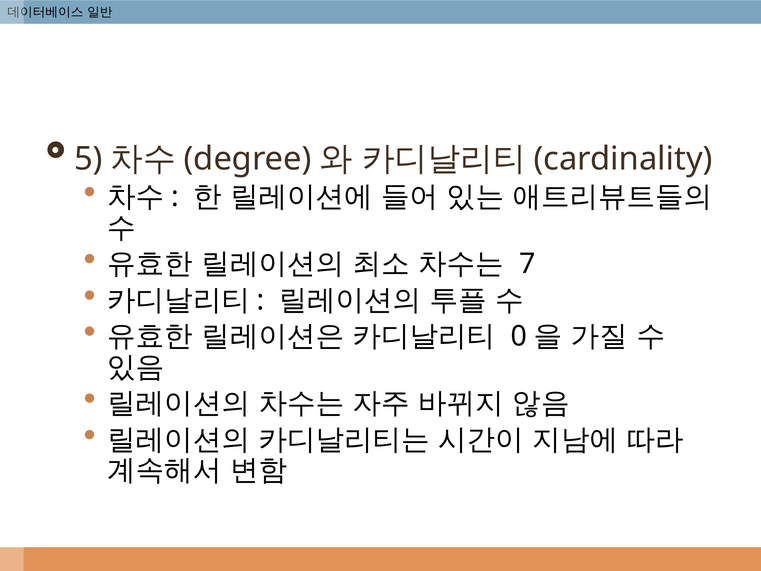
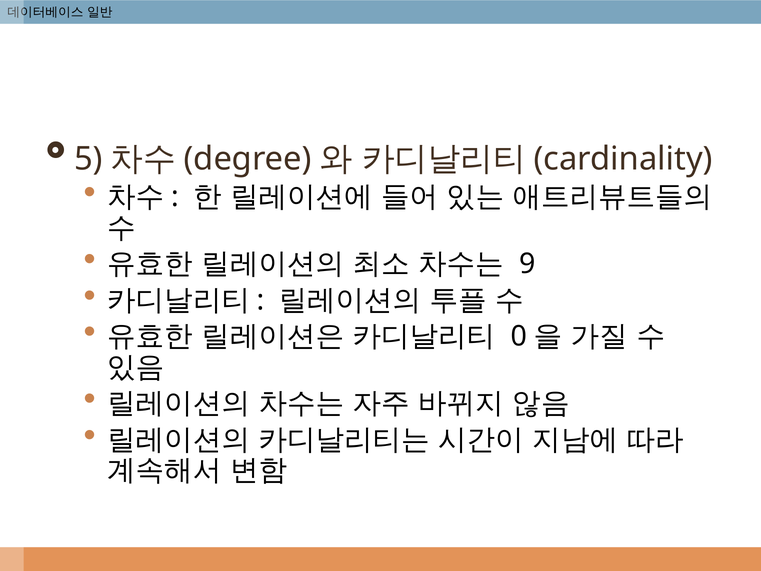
7: 7 -> 9
